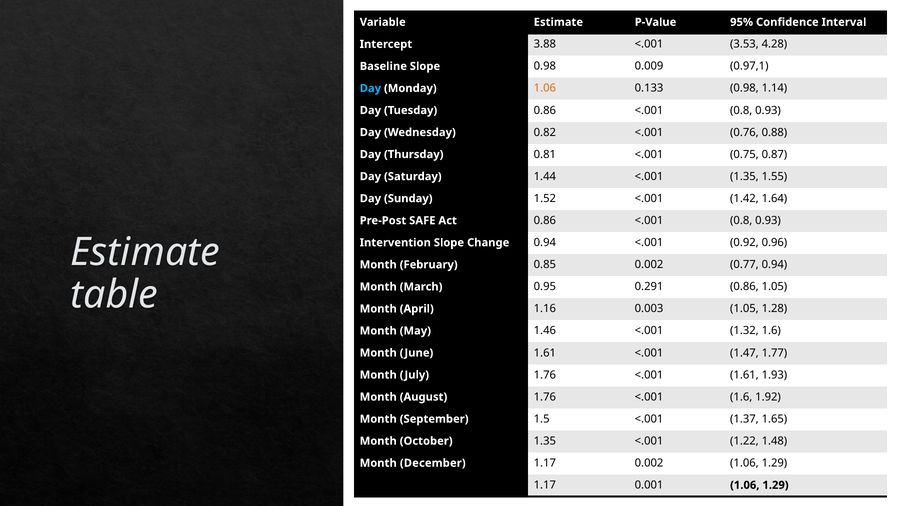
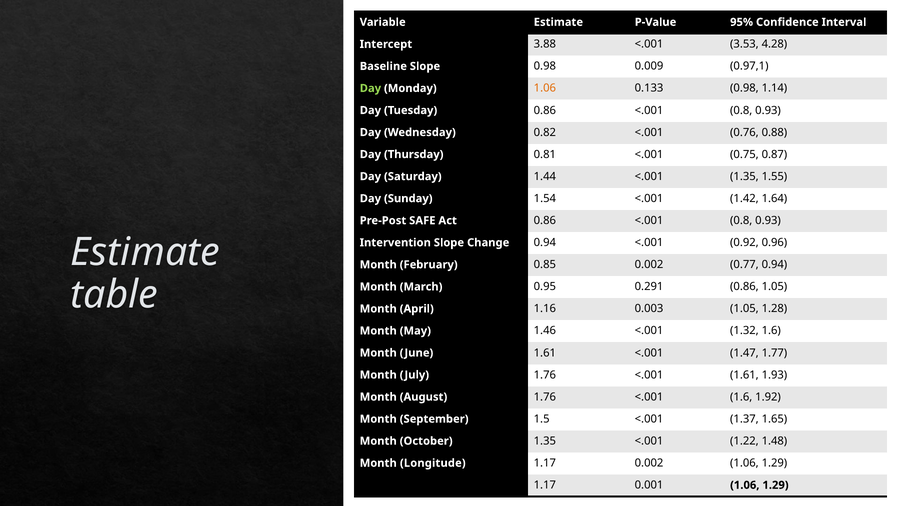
Day at (370, 88) colour: light blue -> light green
1.52: 1.52 -> 1.54
December at (433, 463): December -> Longitude
